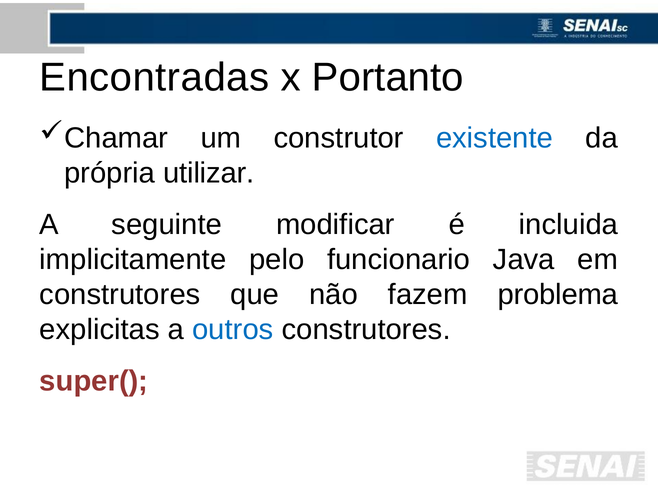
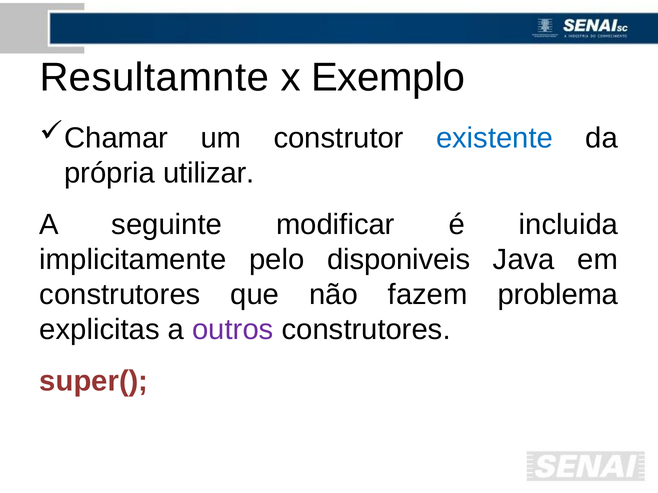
Encontradas: Encontradas -> Resultamnte
Portanto: Portanto -> Exemplo
funcionario: funcionario -> disponiveis
outros colour: blue -> purple
